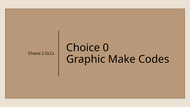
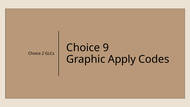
0: 0 -> 9
Make: Make -> Apply
